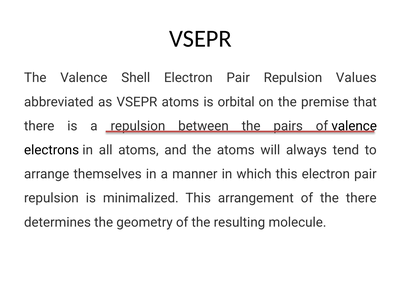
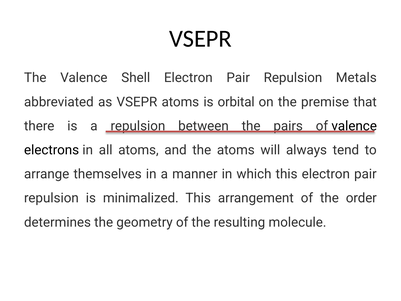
Values: Values -> Metals
the there: there -> order
